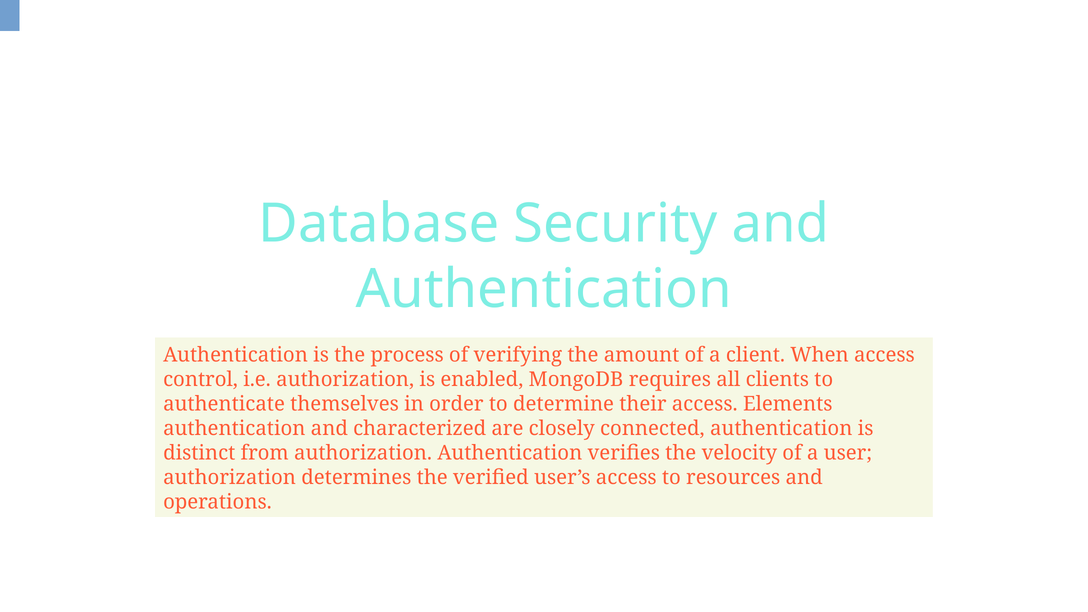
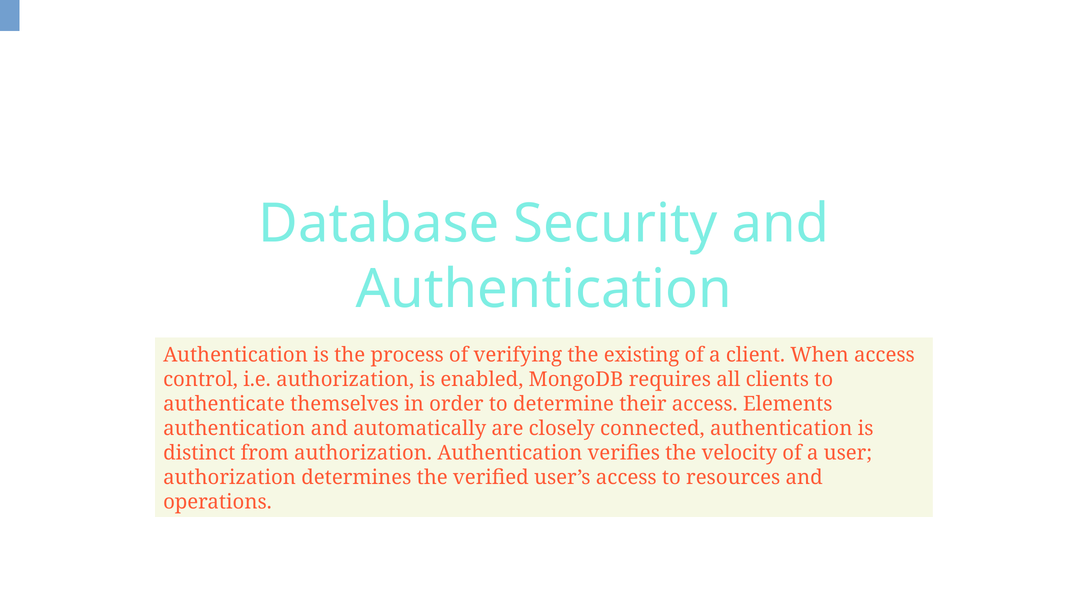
amount: amount -> existing
characterized: characterized -> automatically
